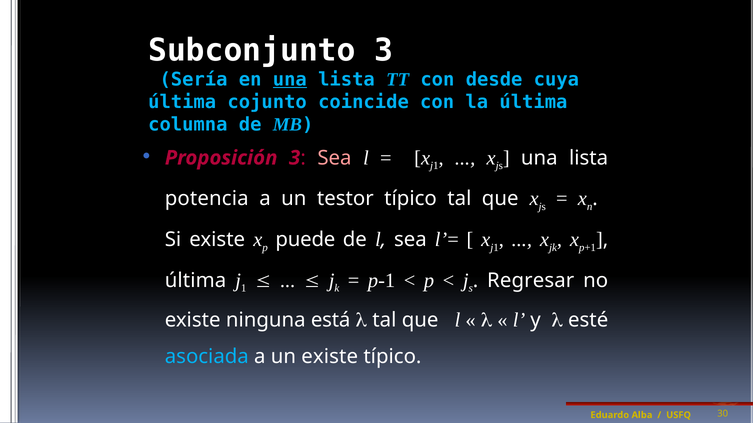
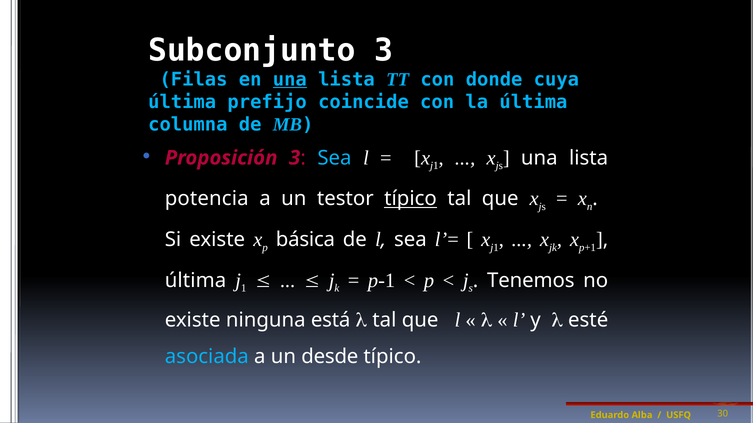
Sería: Sería -> Filas
desde: desde -> donde
cojunto: cojunto -> prefijo
Sea at (334, 158) colour: pink -> light blue
típico at (410, 199) underline: none -> present
puede: puede -> básica
Regresar: Regresar -> Tenemos
un existe: existe -> desde
